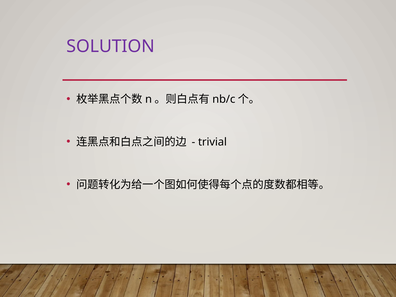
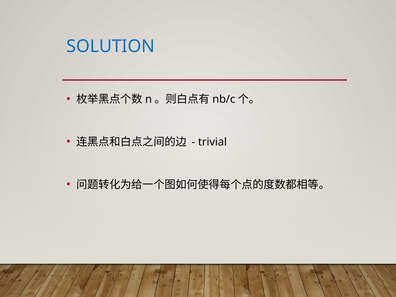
SOLUTION colour: purple -> blue
